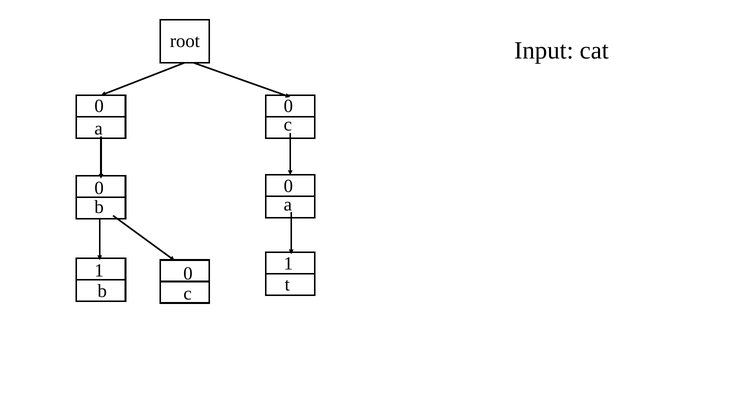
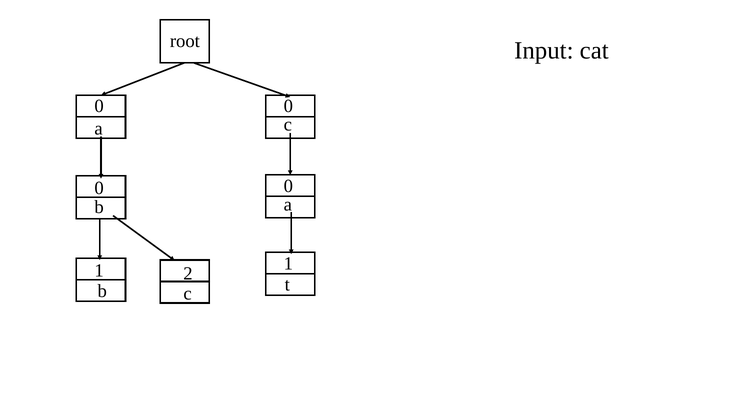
1 0: 0 -> 2
